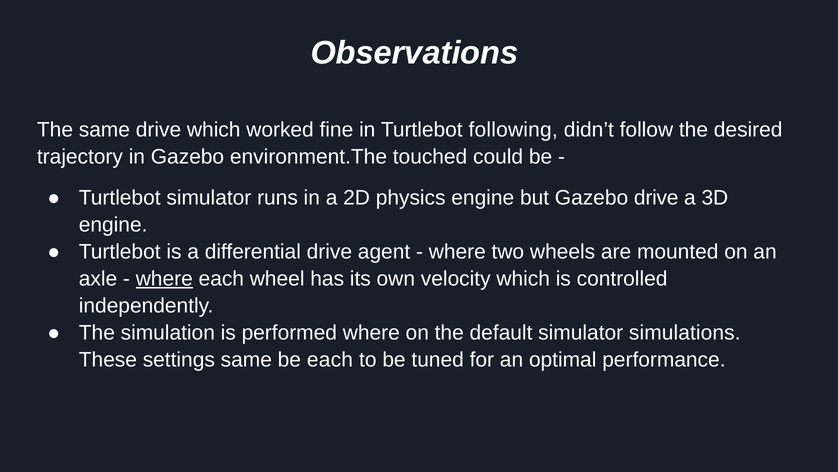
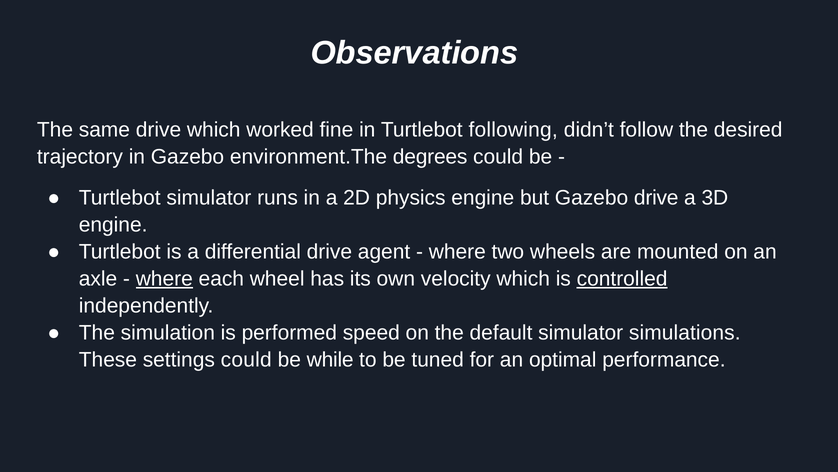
touched: touched -> degrees
controlled underline: none -> present
performed where: where -> speed
settings same: same -> could
be each: each -> while
